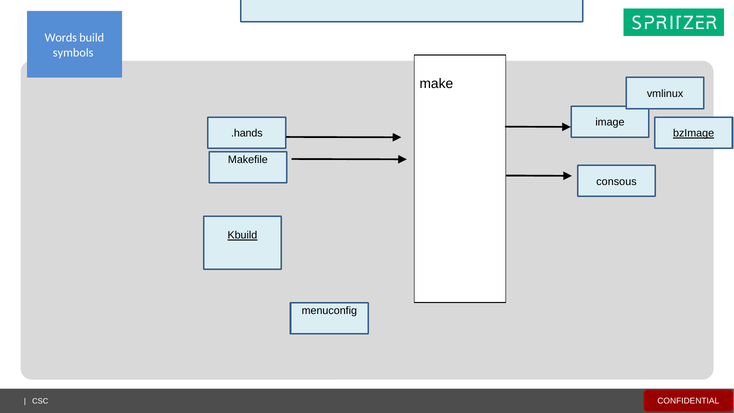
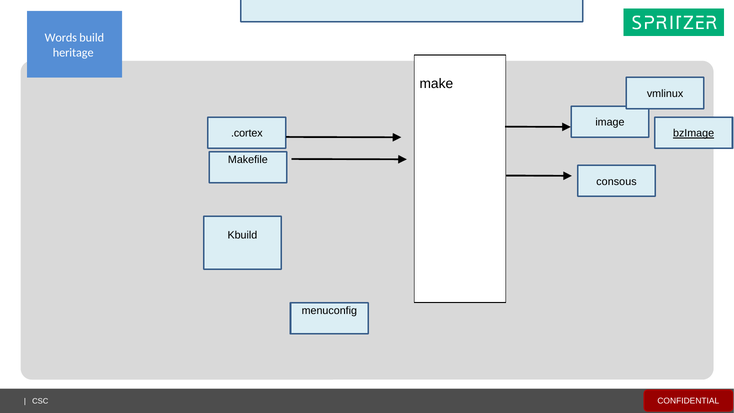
symbols: symbols -> heritage
.hands: .hands -> .cortex
Kbuild at (242, 235) underline: present -> none
